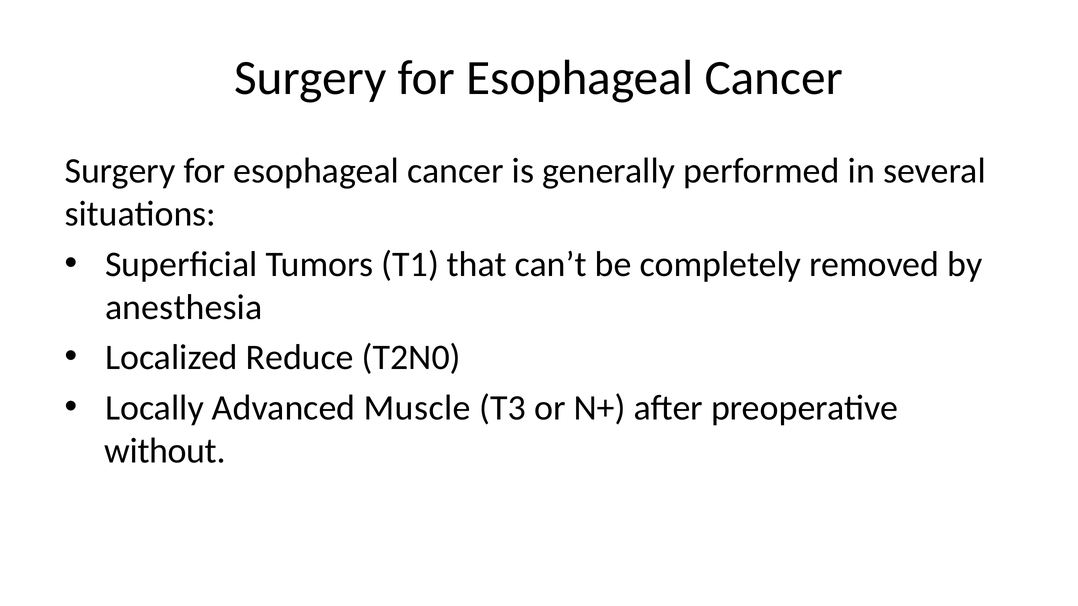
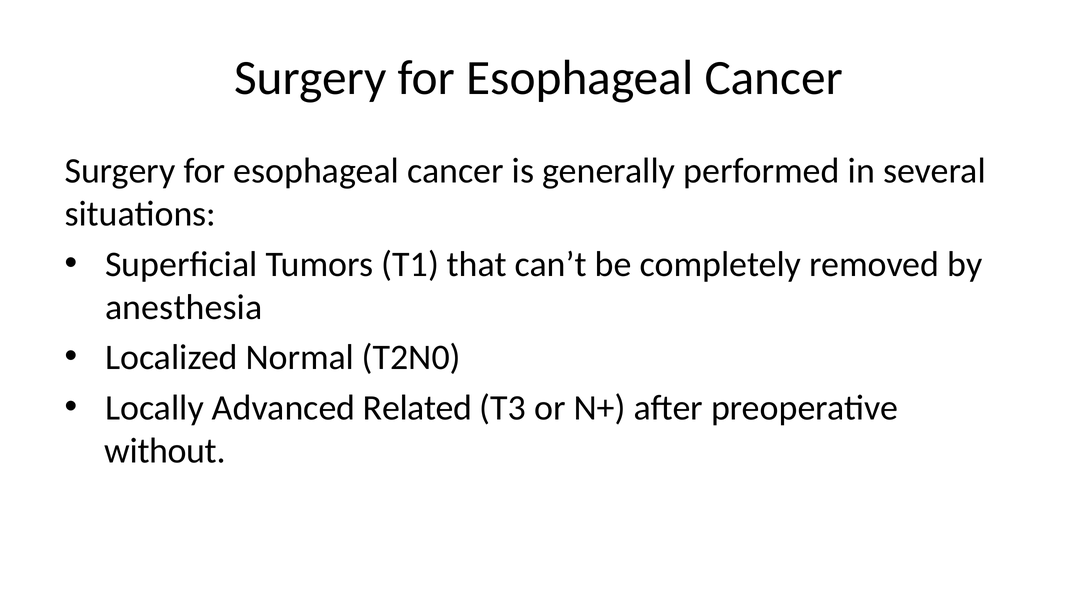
Reduce: Reduce -> Normal
Muscle: Muscle -> Related
